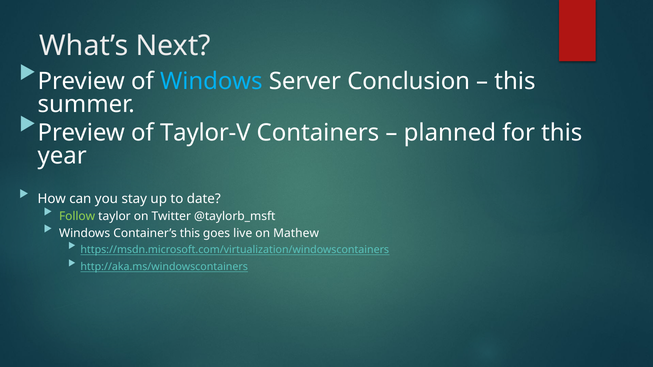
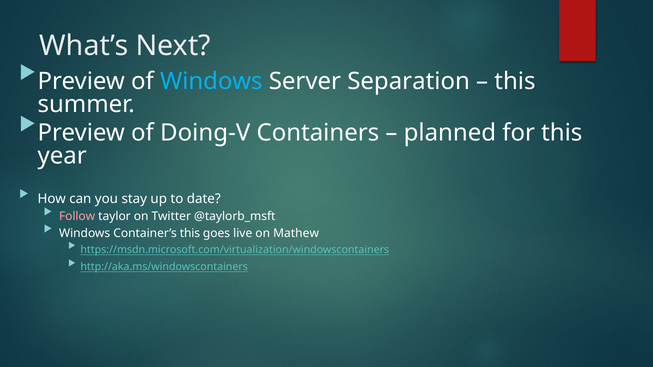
Conclusion: Conclusion -> Separation
Taylor-V: Taylor-V -> Doing-V
Follow colour: light green -> pink
